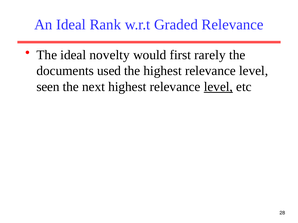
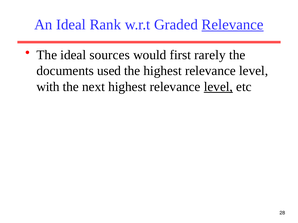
Relevance at (233, 25) underline: none -> present
novelty: novelty -> sources
seen: seen -> with
